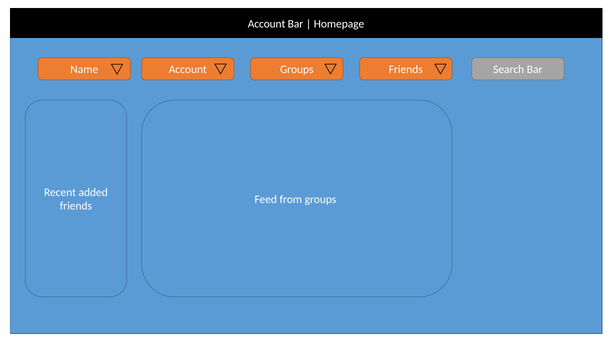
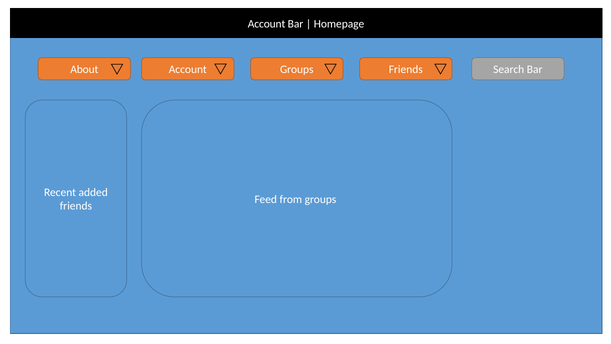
Name: Name -> About
